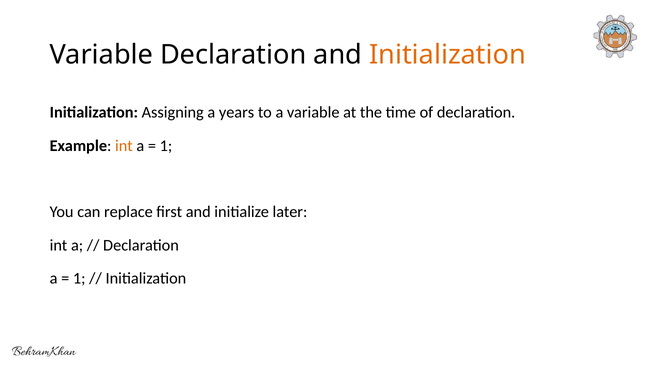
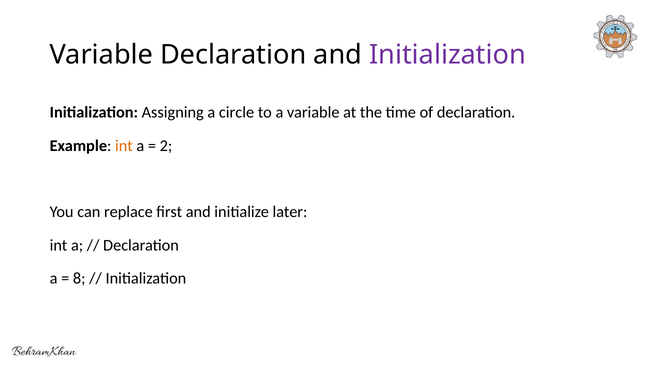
Initialization at (448, 55) colour: orange -> purple
years: years -> circle
1 at (166, 146): 1 -> 2
1 at (79, 278): 1 -> 8
